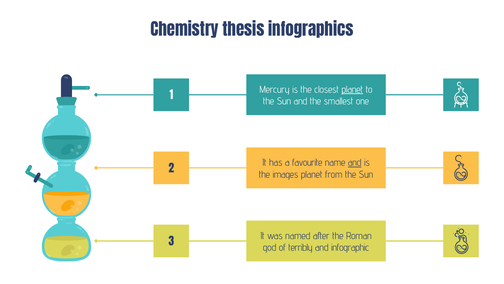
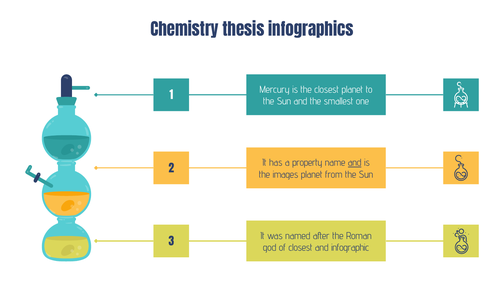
planet at (352, 89) underline: present -> none
favourite: favourite -> property
of terribly: terribly -> closest
